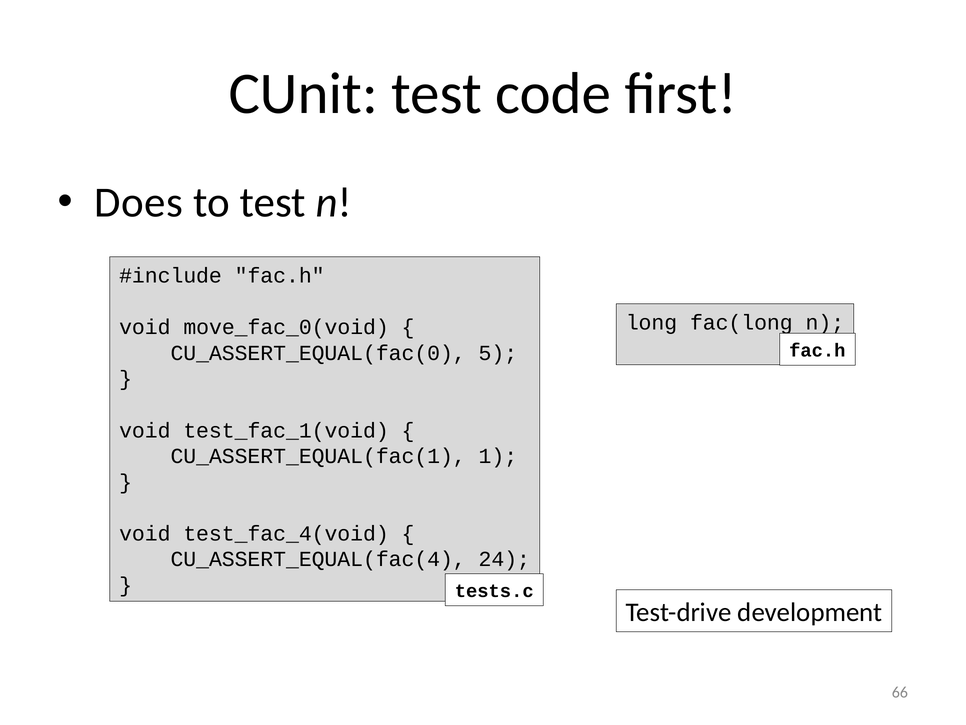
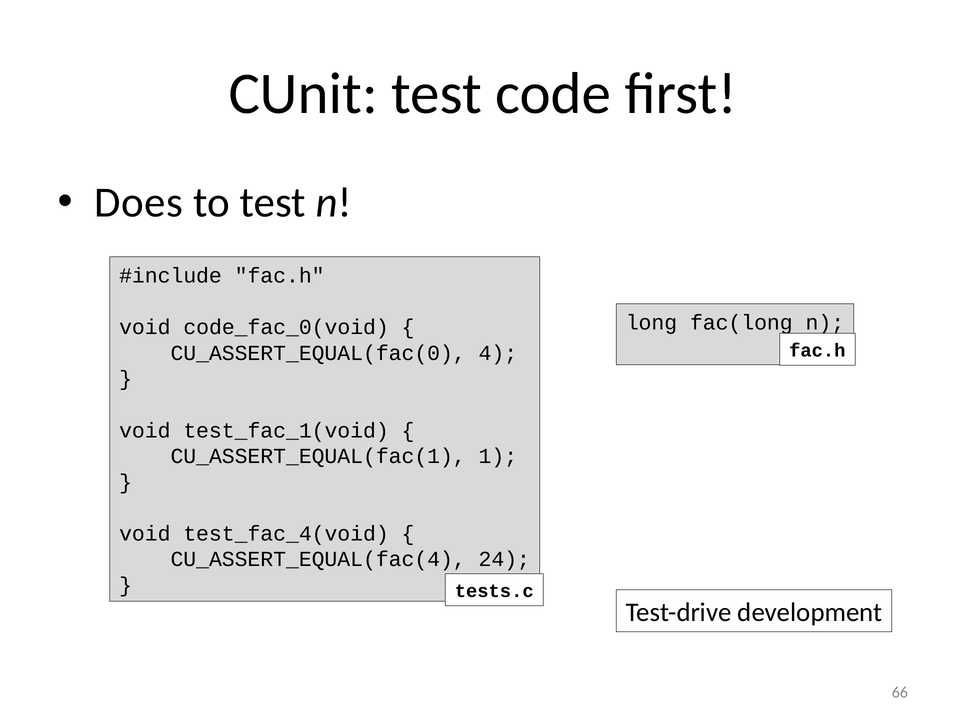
move_fac_0(void: move_fac_0(void -> code_fac_0(void
5: 5 -> 4
